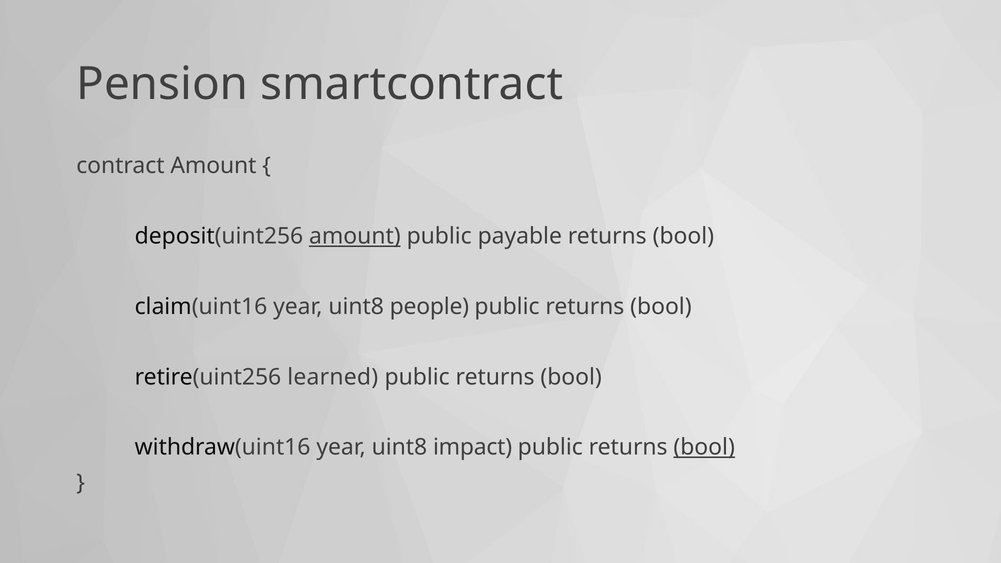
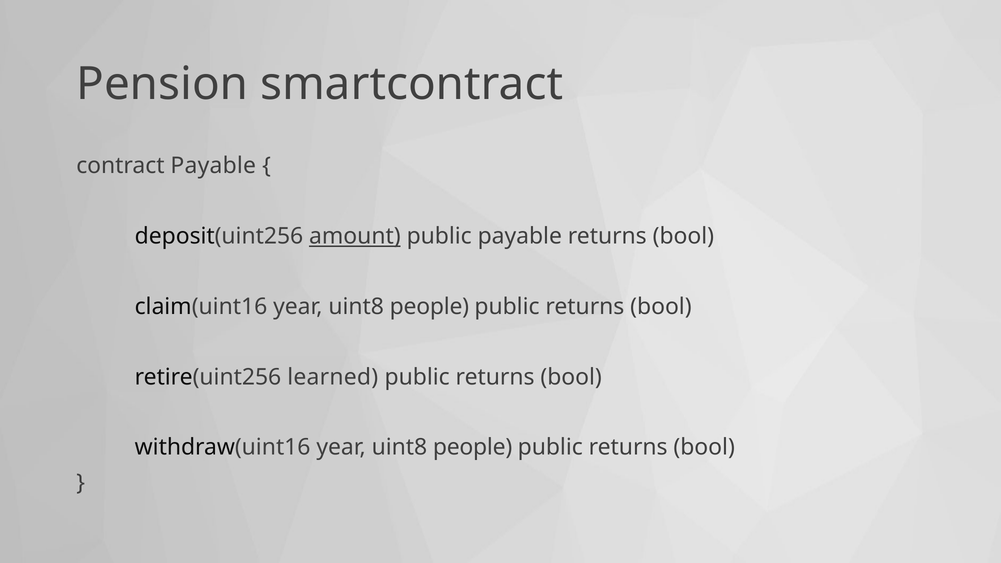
contract Amount: Amount -> Payable
withdraw(uint16 year uint8 impact: impact -> people
bool at (704, 447) underline: present -> none
